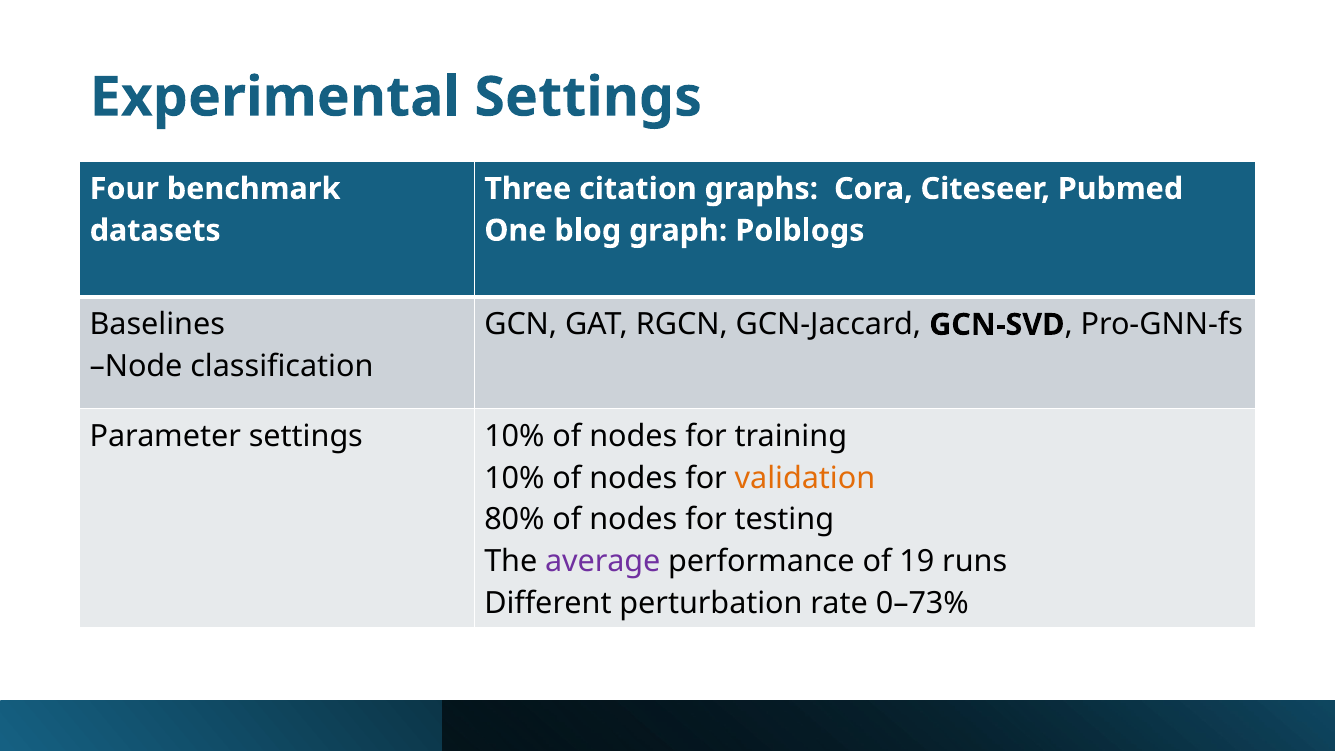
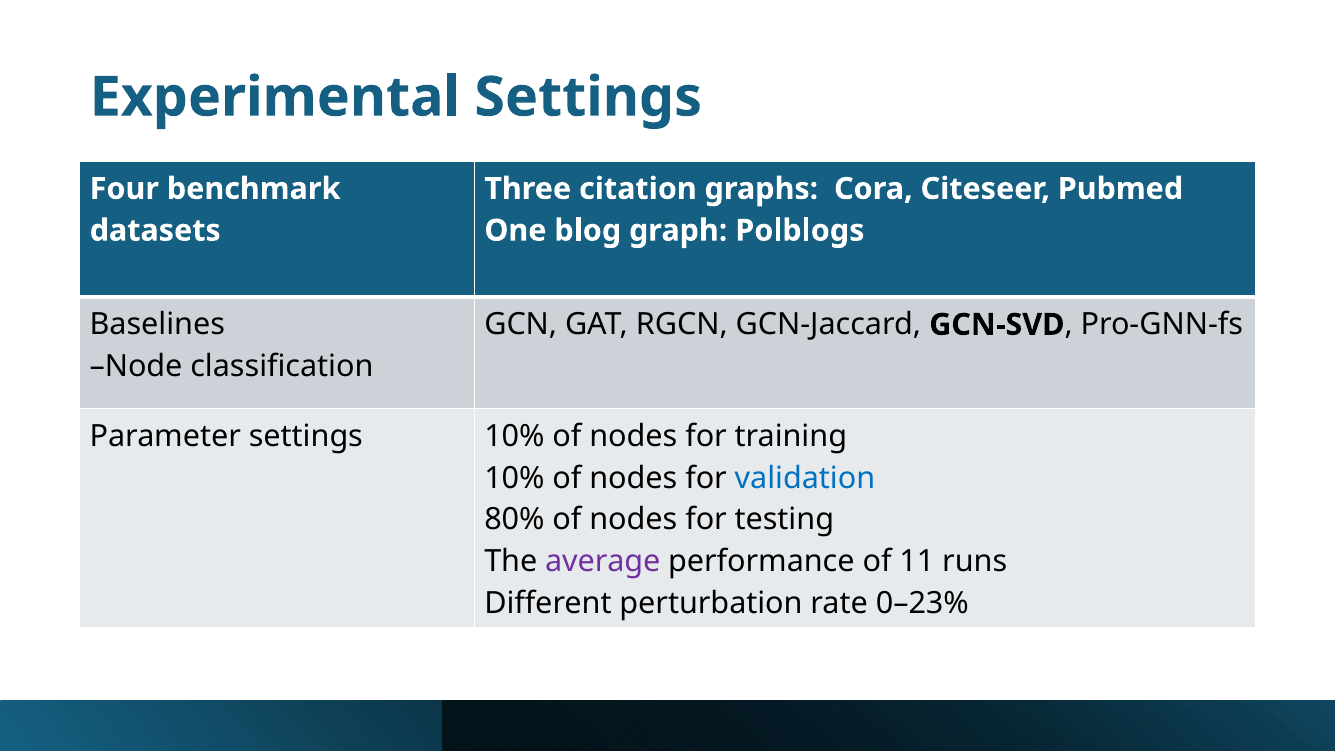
validation colour: orange -> blue
19: 19 -> 11
0–73%: 0–73% -> 0–23%
